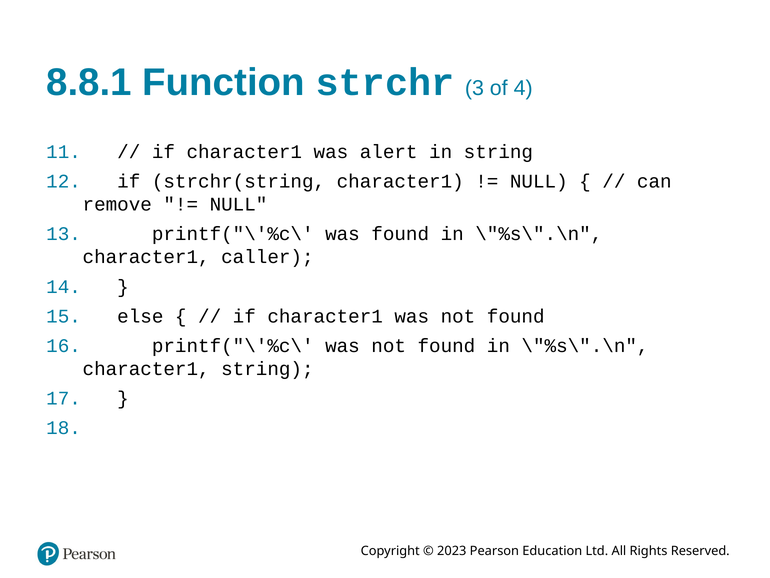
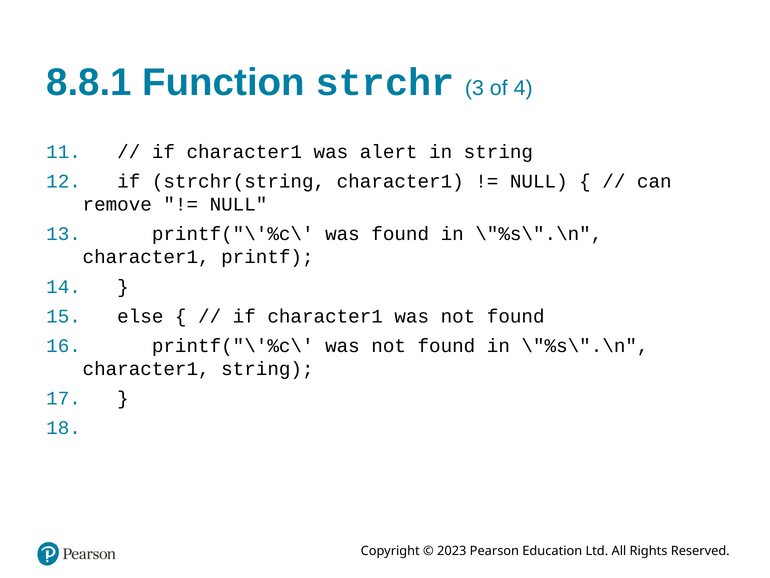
caller: caller -> printf
